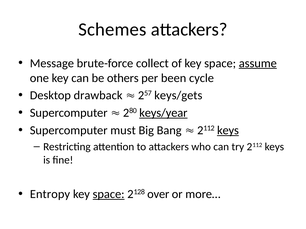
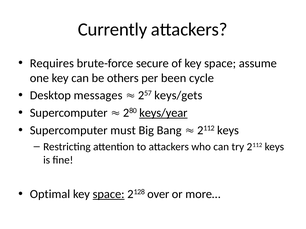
Schemes: Schemes -> Currently
Message: Message -> Requires
collect: collect -> secure
assume underline: present -> none
drawback: drawback -> messages
keys at (228, 131) underline: present -> none
Entropy: Entropy -> Optimal
